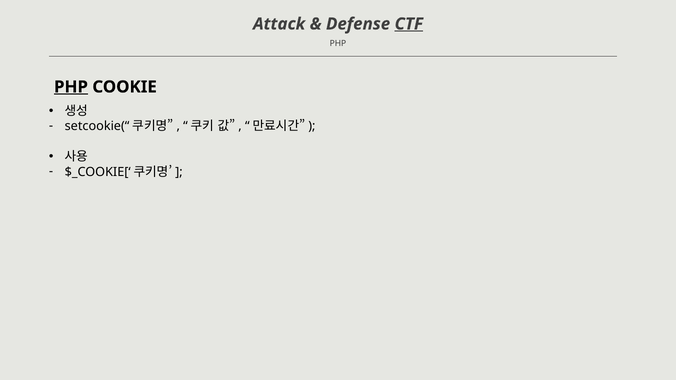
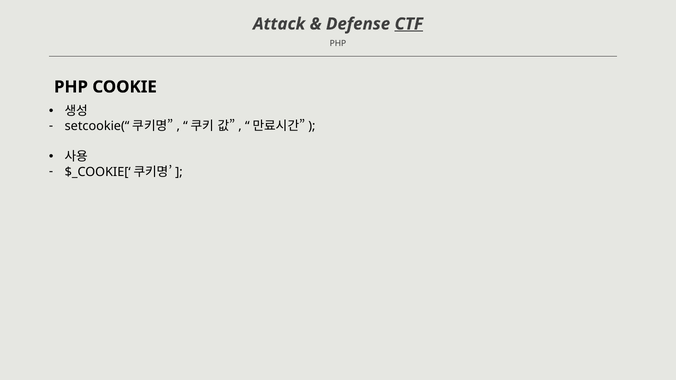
PHP at (71, 87) underline: present -> none
